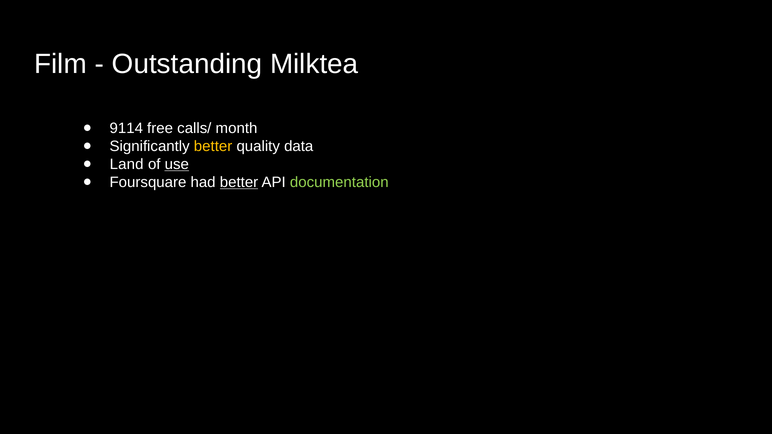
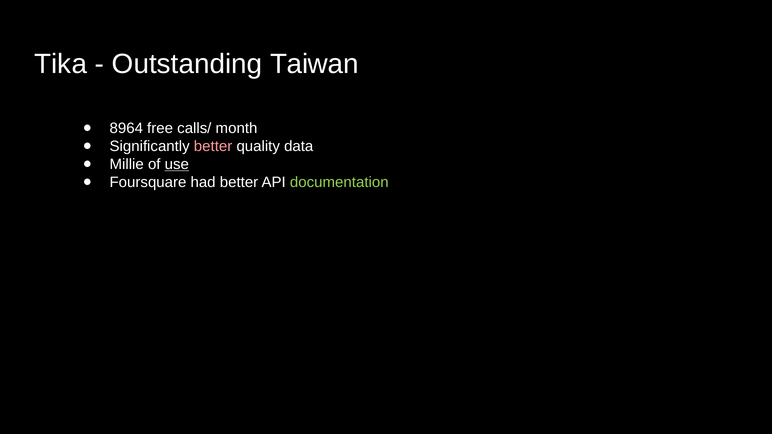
Film: Film -> Tika
Milktea: Milktea -> Taiwan
9114: 9114 -> 8964
better at (213, 146) colour: yellow -> pink
Land: Land -> Millie
better at (239, 182) underline: present -> none
